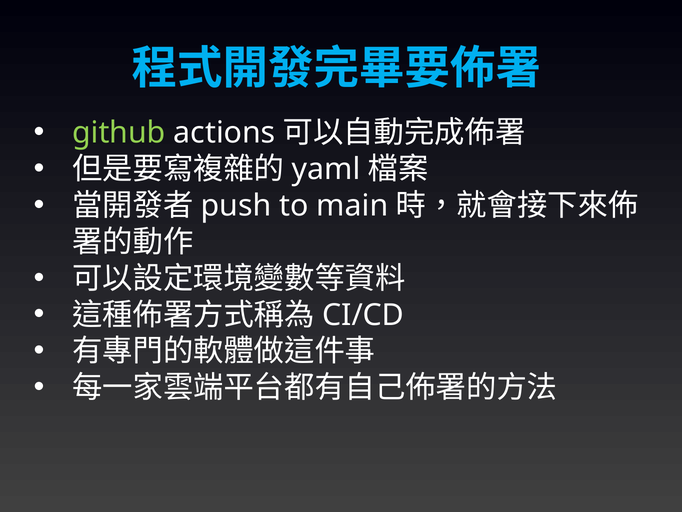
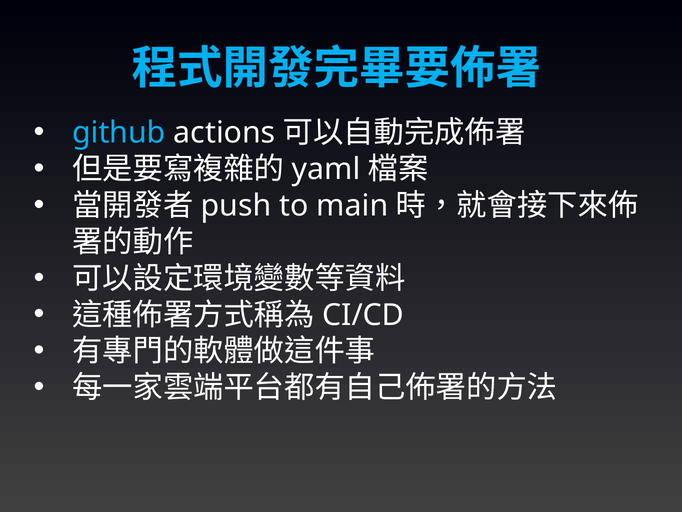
github colour: light green -> light blue
